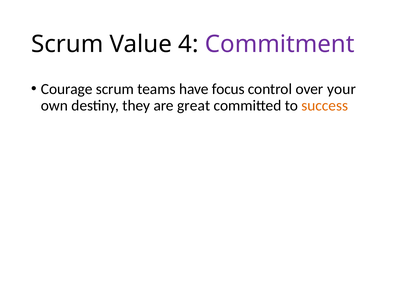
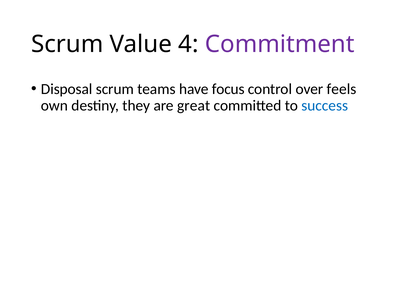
Courage: Courage -> Disposal
your: your -> feels
success colour: orange -> blue
